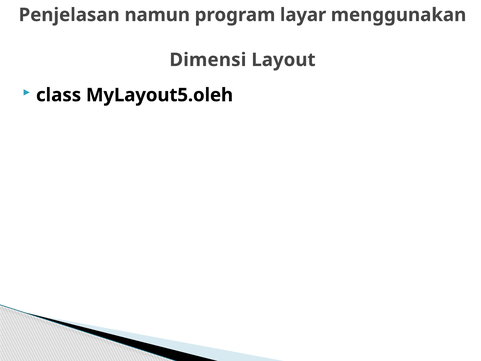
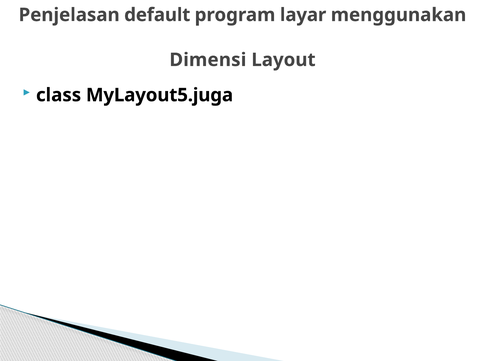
namun: namun -> default
MyLayout5.oleh: MyLayout5.oleh -> MyLayout5.juga
